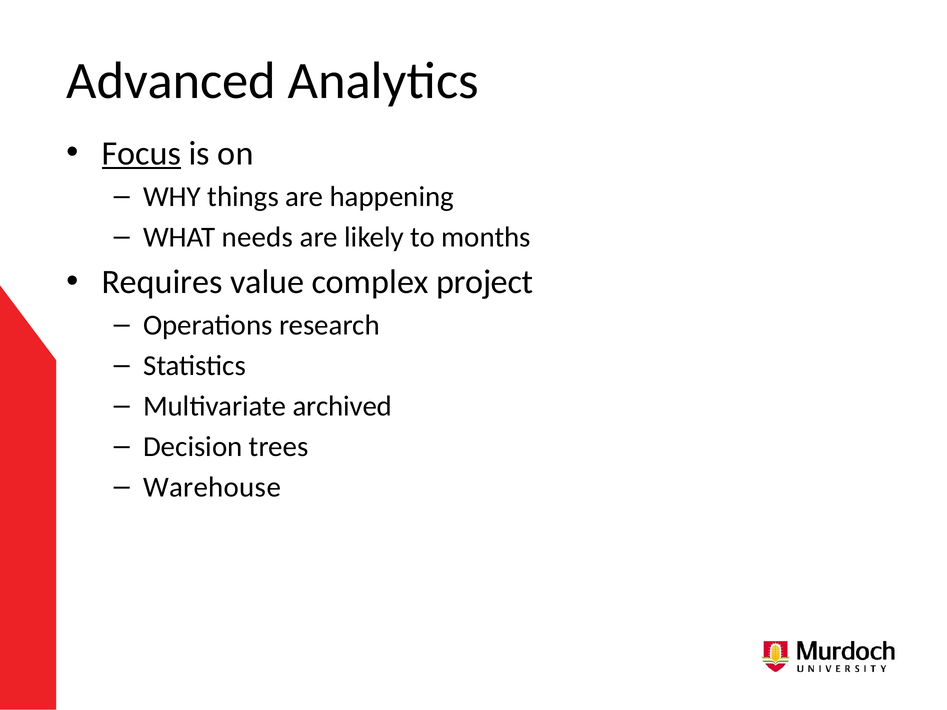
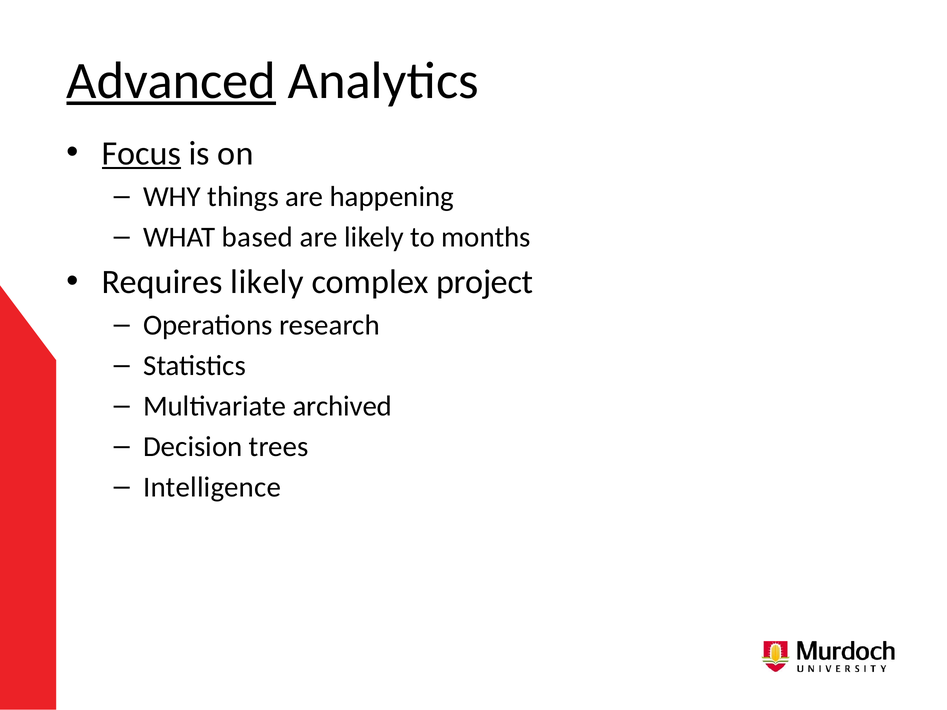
Advanced underline: none -> present
needs: needs -> based
Requires value: value -> likely
Warehouse: Warehouse -> Intelligence
